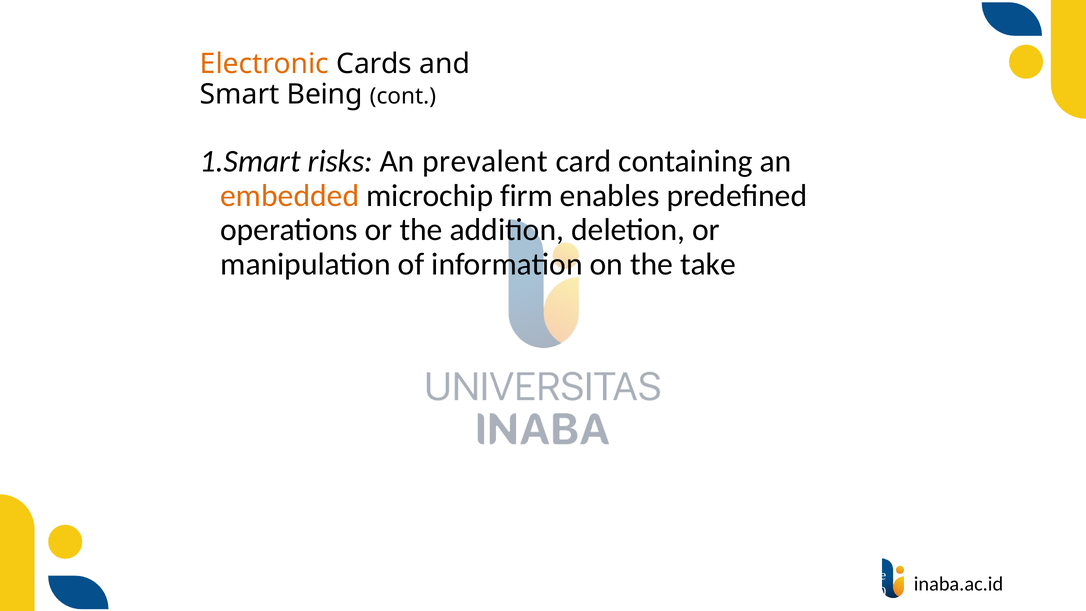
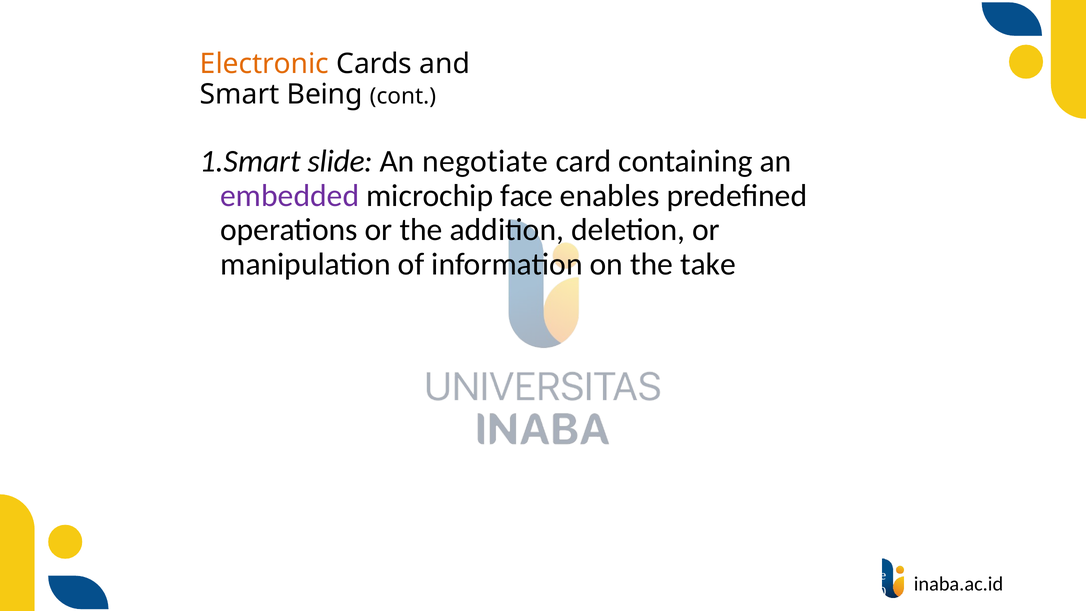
risks: risks -> slide
prevalent: prevalent -> negotiate
embedded colour: orange -> purple
firm: firm -> face
